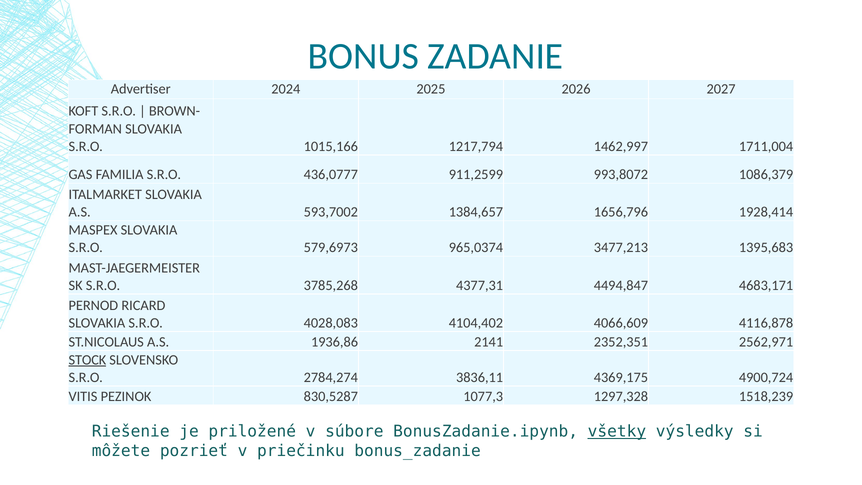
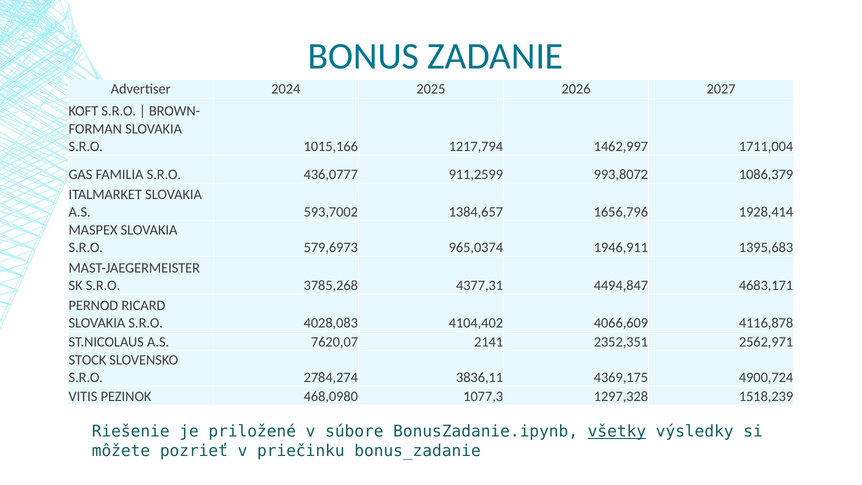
3477,213: 3477,213 -> 1946,911
1936,86: 1936,86 -> 7620,07
STOCK underline: present -> none
830,5287: 830,5287 -> 468,0980
